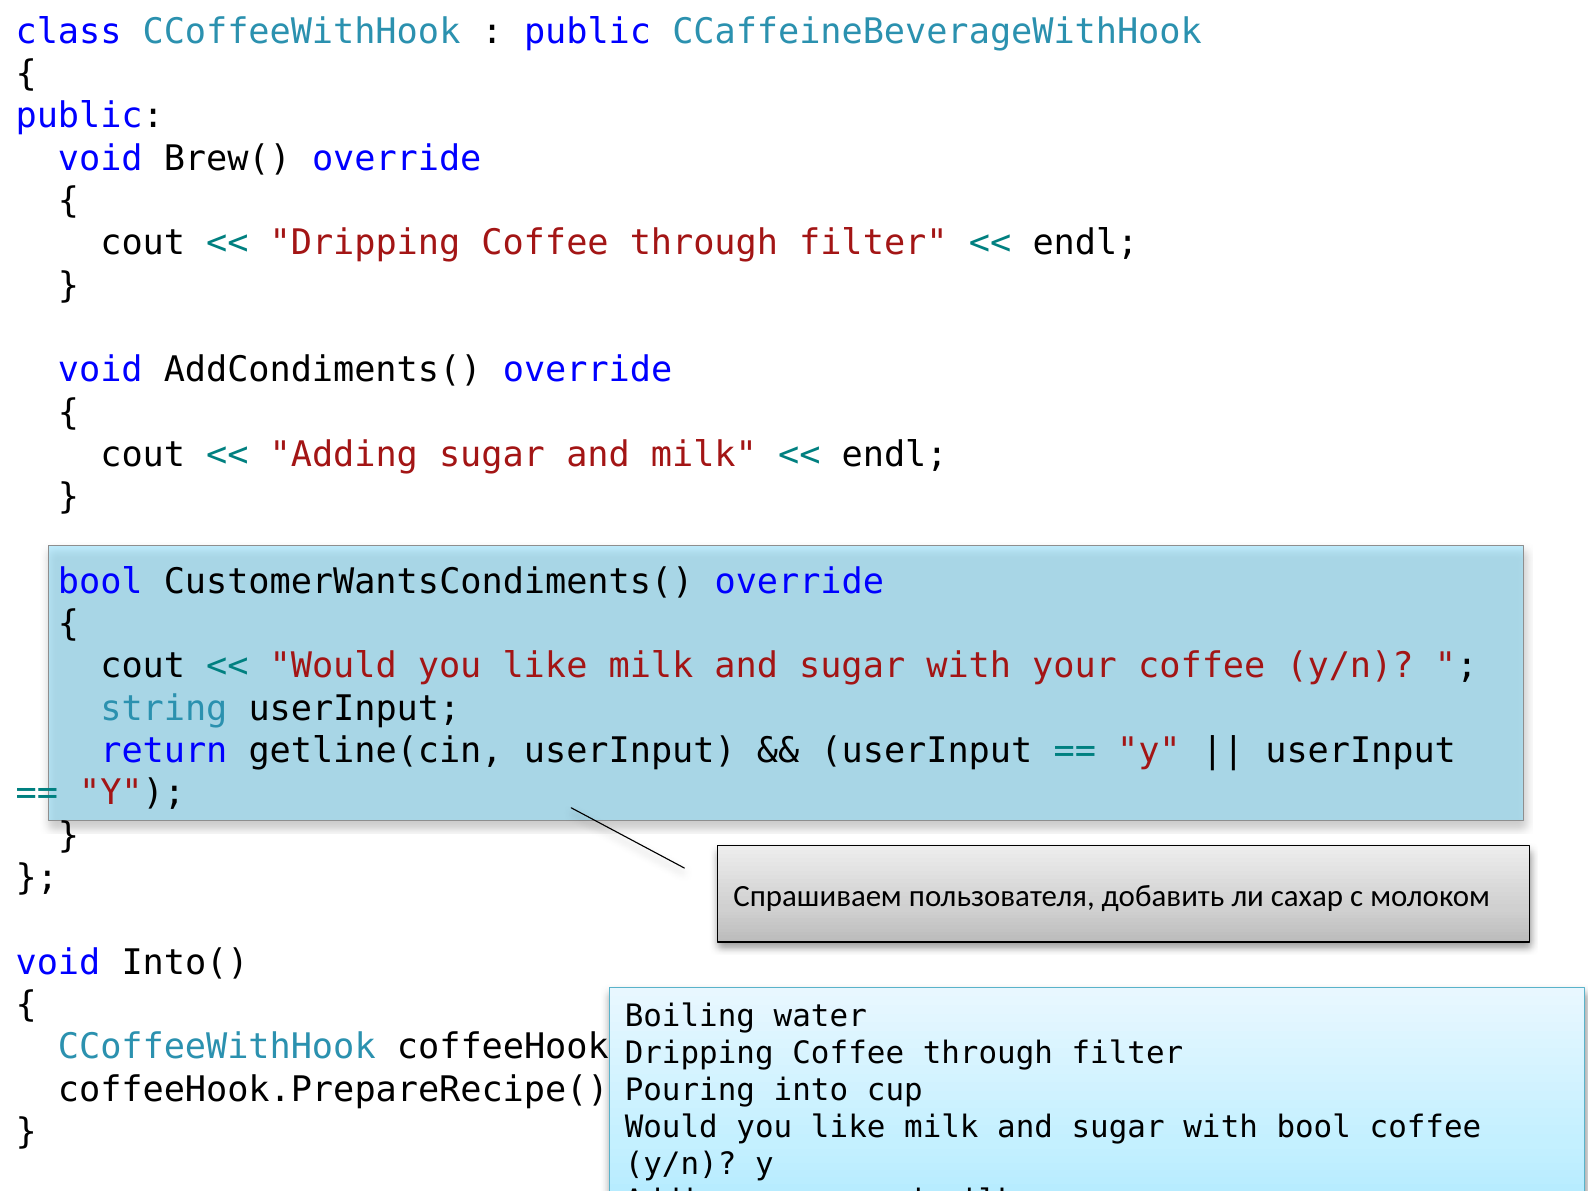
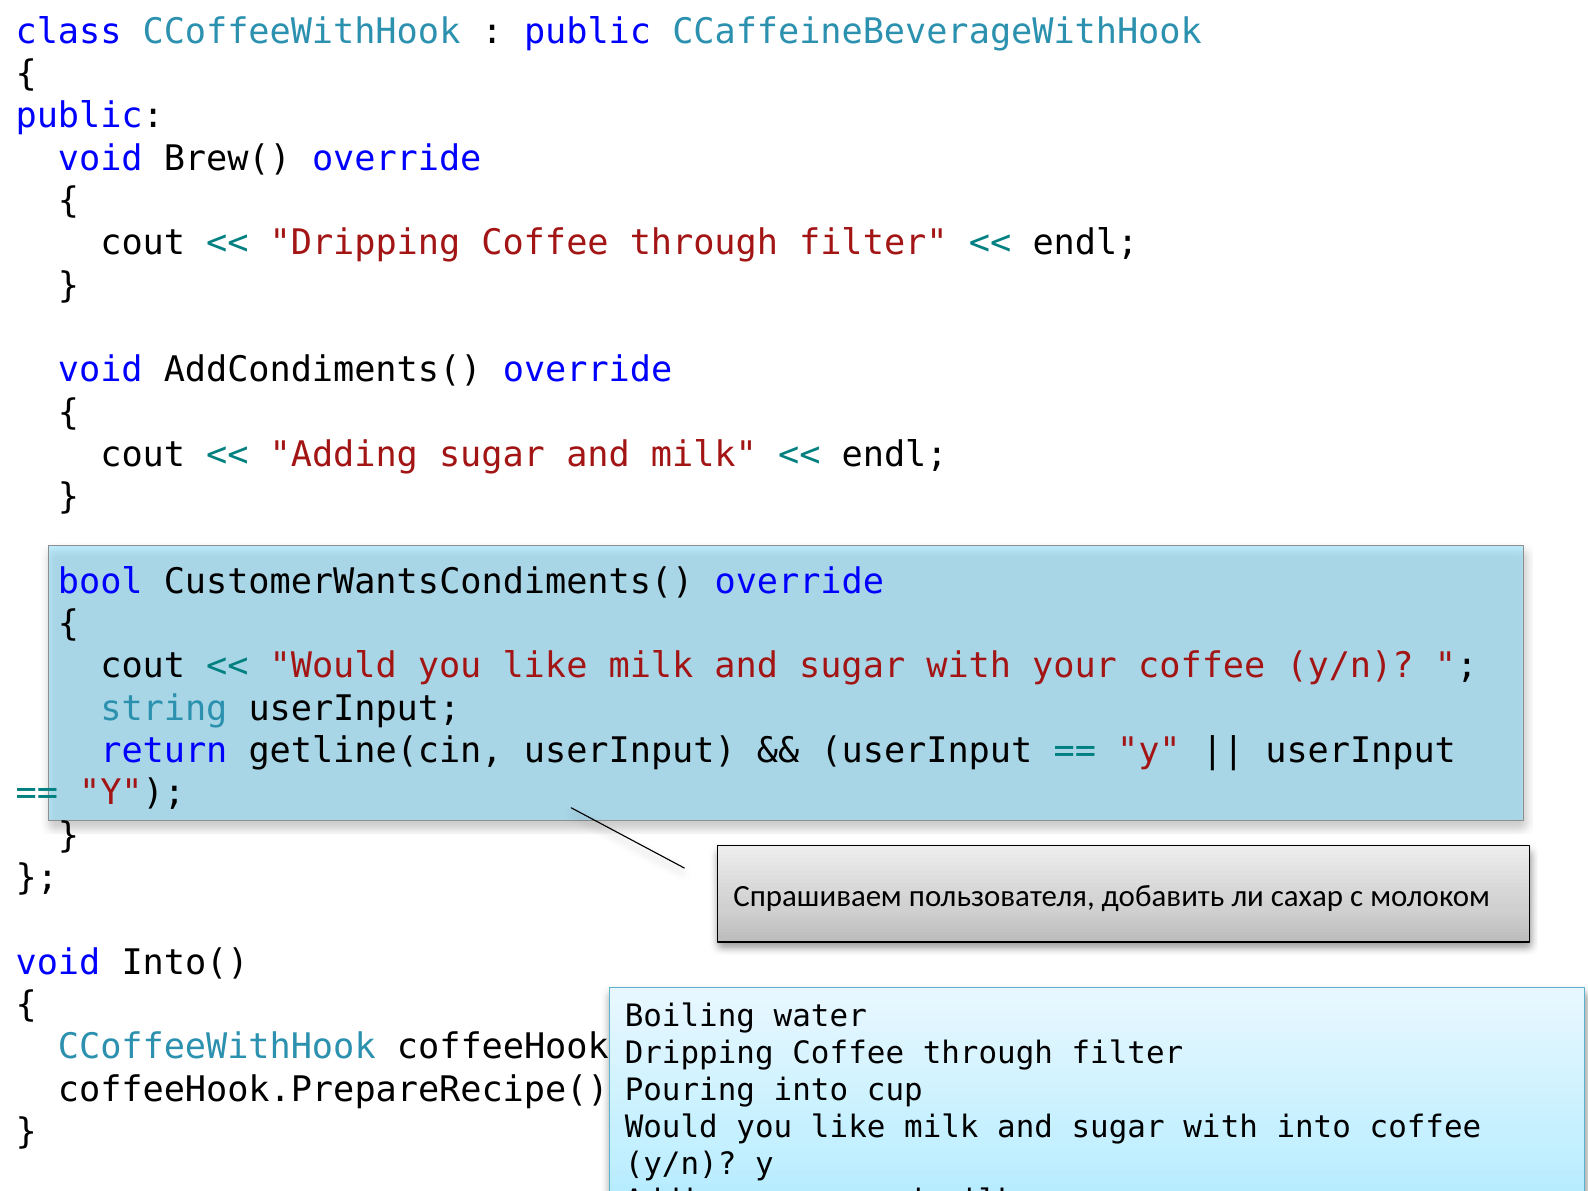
with bool: bool -> into
